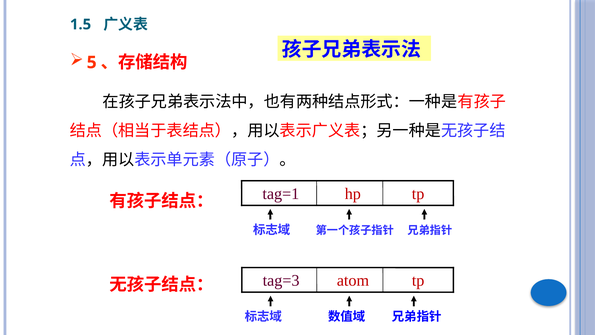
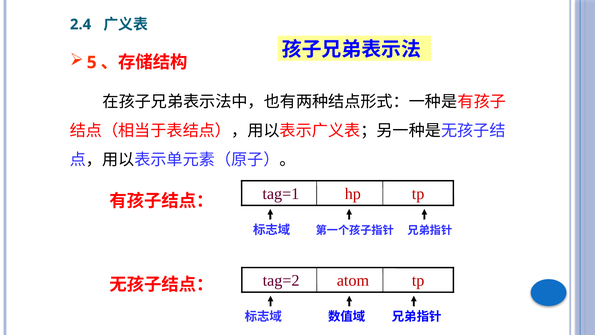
1.5: 1.5 -> 2.4
tag=3: tag=3 -> tag=2
